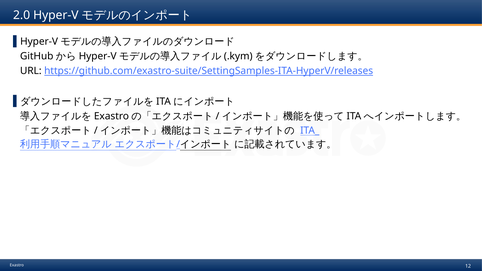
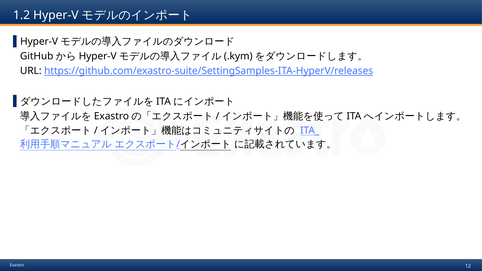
2.0: 2.0 -> 1.2
